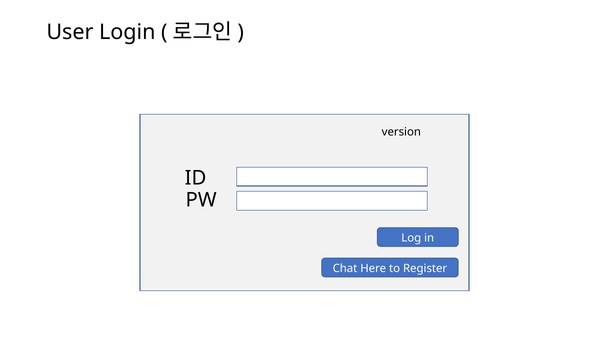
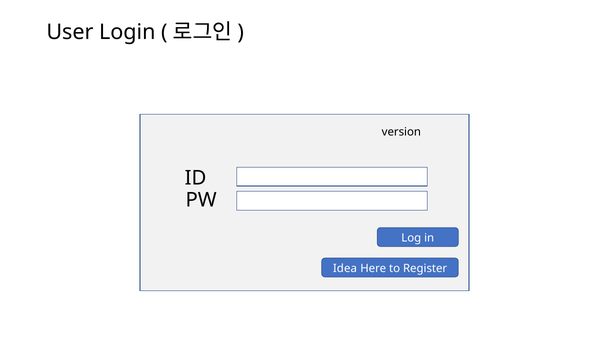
Chat: Chat -> Idea
